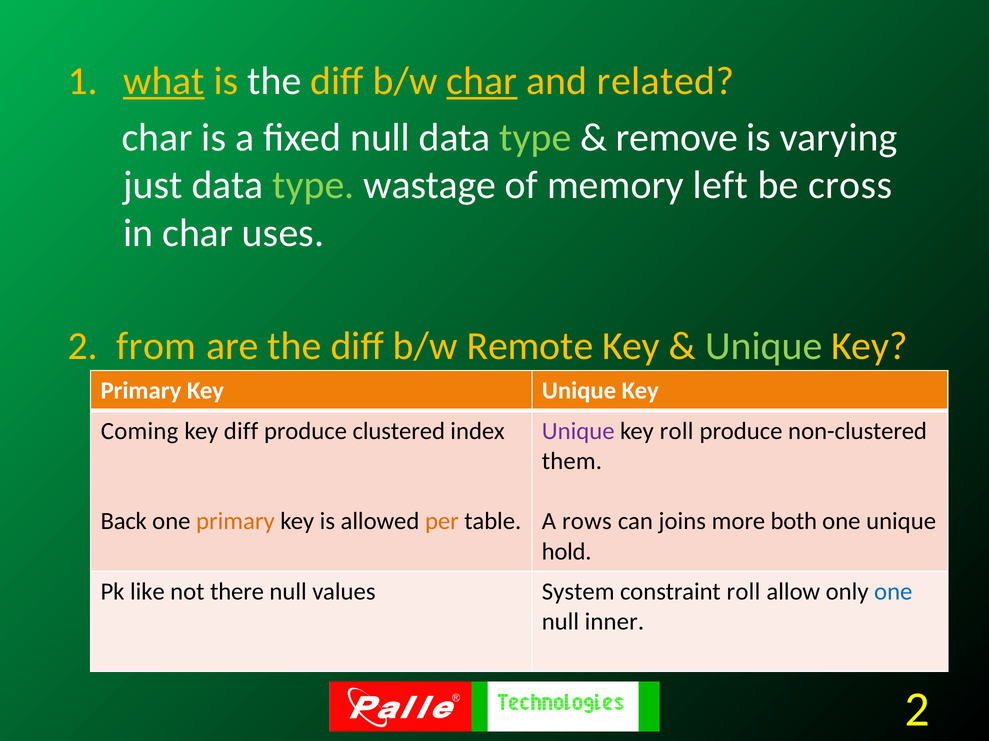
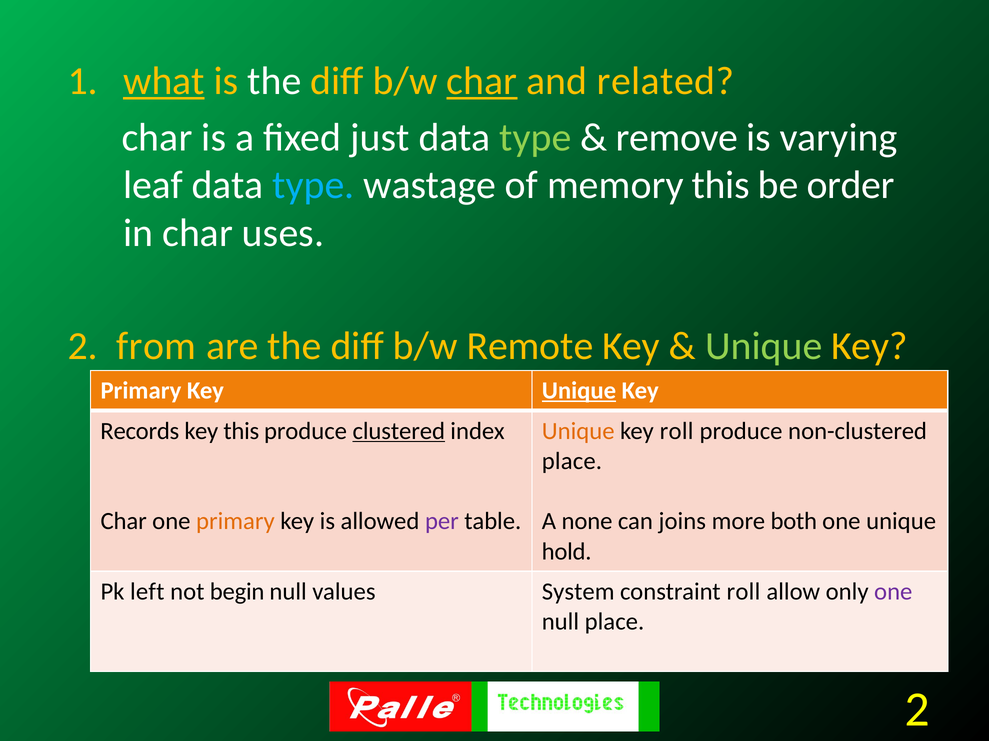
fixed null: null -> just
just: just -> leaf
type at (313, 186) colour: light green -> light blue
memory left: left -> this
cross: cross -> order
Unique at (579, 391) underline: none -> present
Coming: Coming -> Records
key diff: diff -> this
clustered underline: none -> present
Unique at (578, 431) colour: purple -> orange
them at (572, 461): them -> place
Back at (124, 522): Back -> Char
per colour: orange -> purple
rows: rows -> none
like: like -> left
there: there -> begin
one at (893, 592) colour: blue -> purple
null inner: inner -> place
